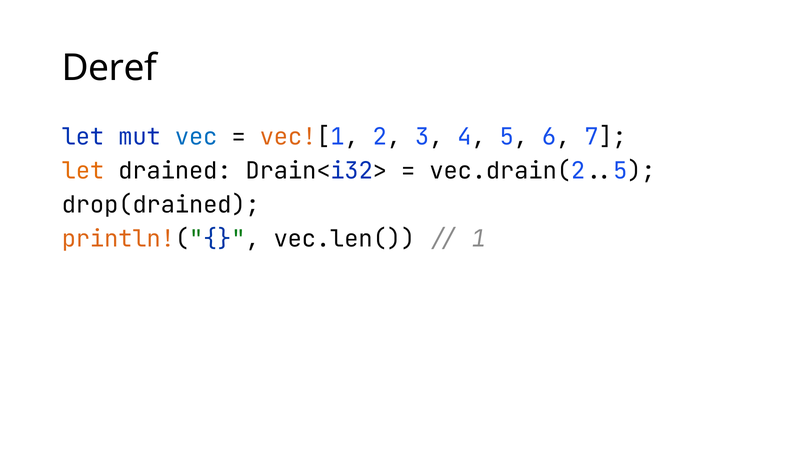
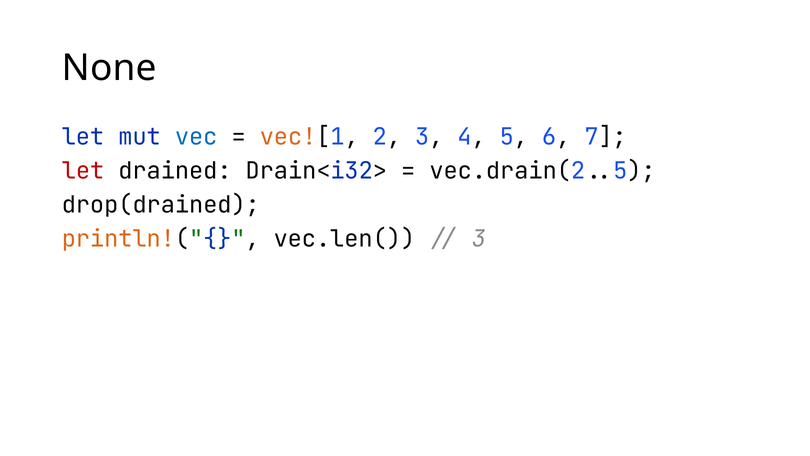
Deref: Deref -> None
let at (83, 171) colour: orange -> red
1 at (479, 239): 1 -> 3
